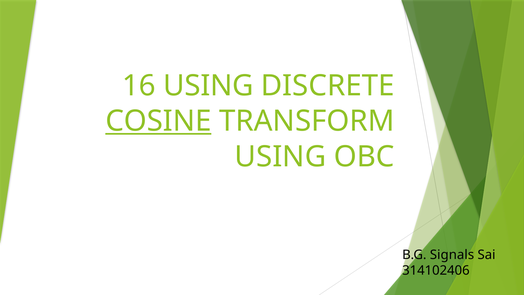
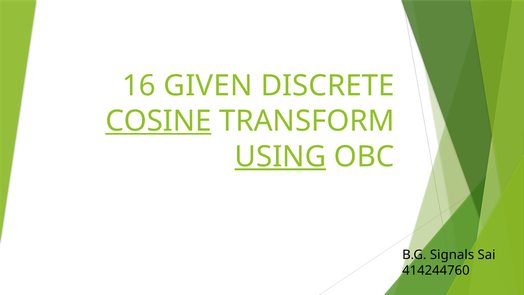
16 USING: USING -> GIVEN
USING at (280, 156) underline: none -> present
314102406: 314102406 -> 414244760
